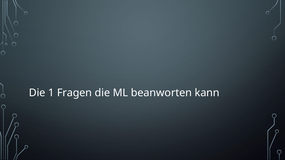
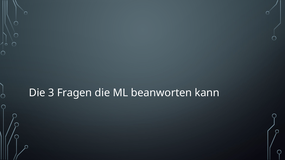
1: 1 -> 3
